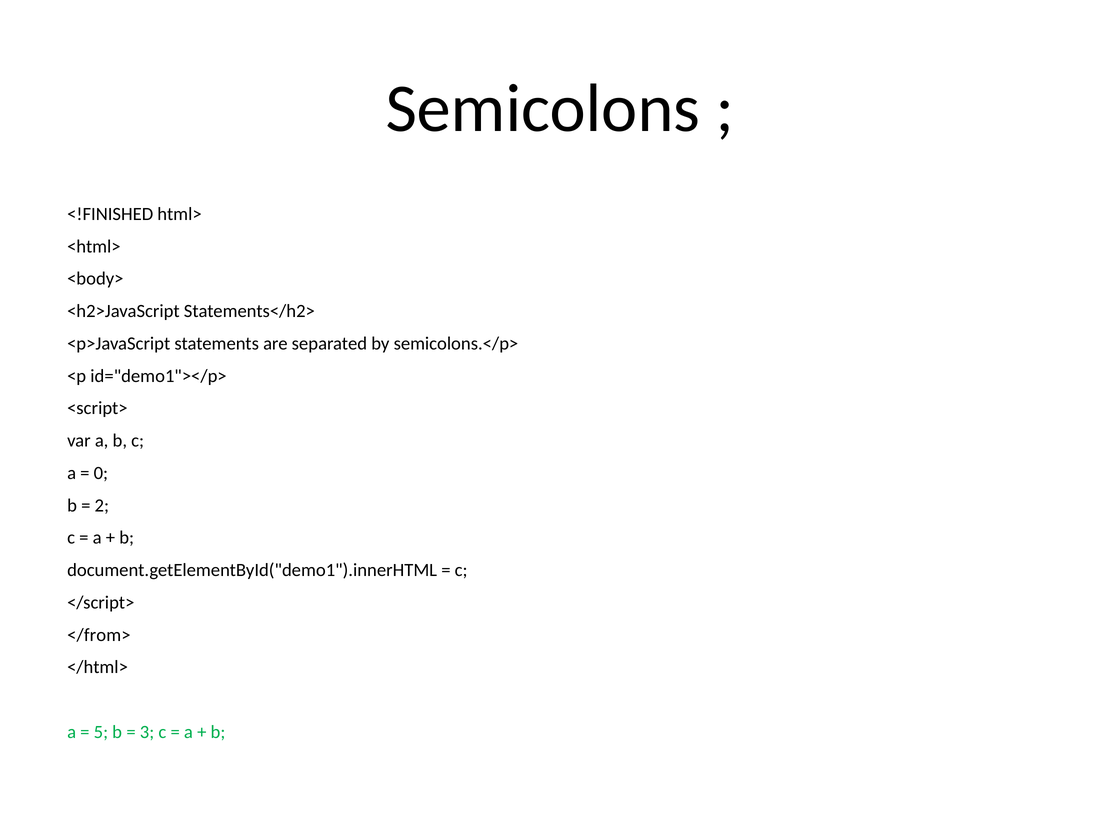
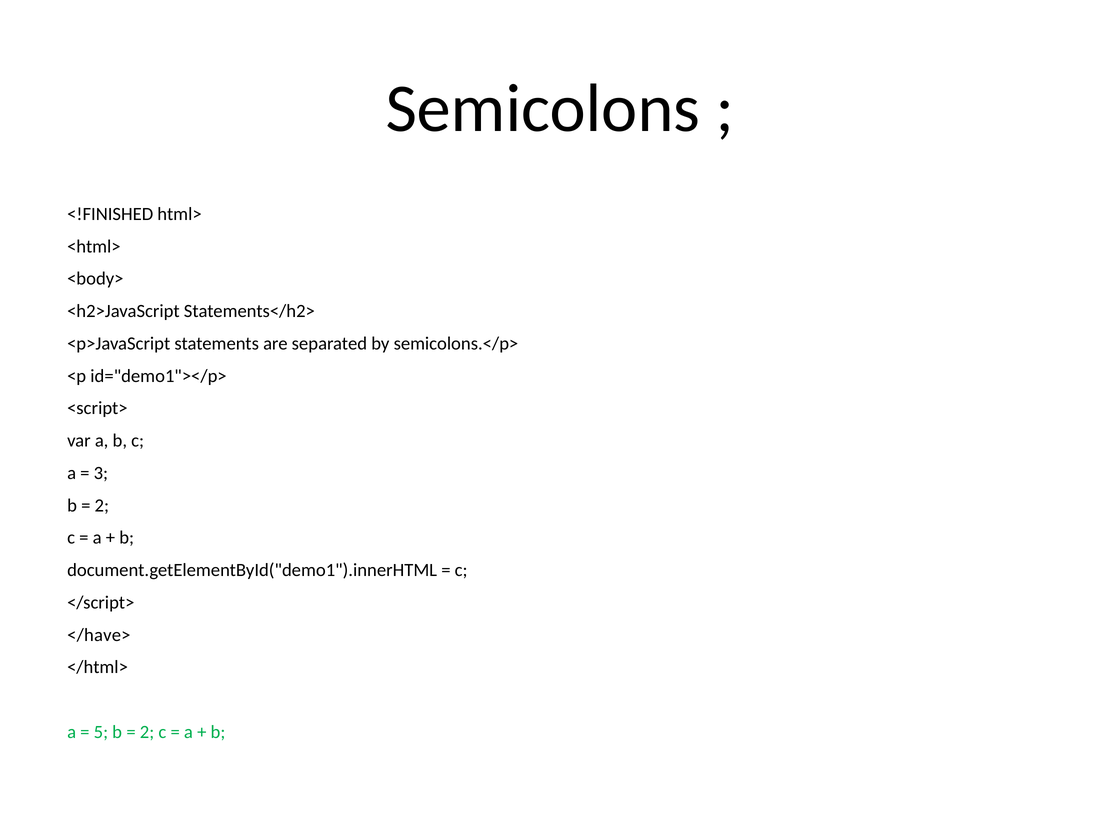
0: 0 -> 3
</from>: </from> -> </have>
3 at (147, 732): 3 -> 2
